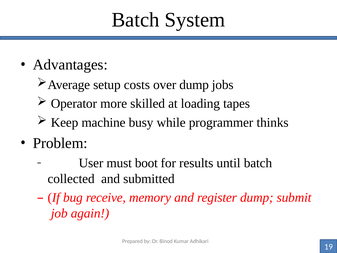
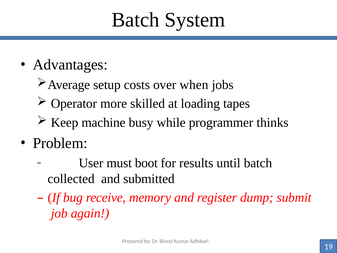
over dump: dump -> when
